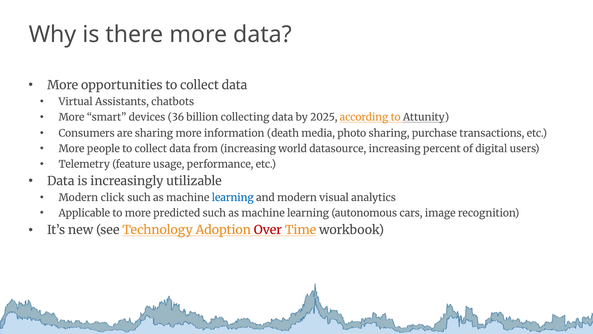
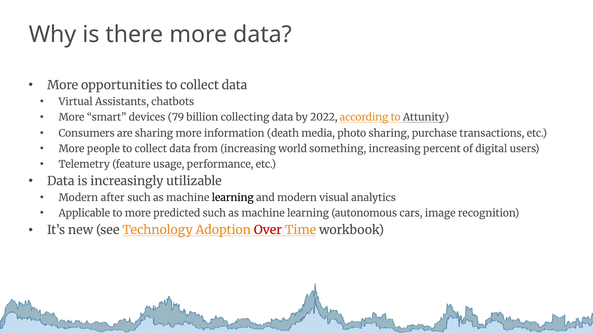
36: 36 -> 79
2025: 2025 -> 2022
datasource: datasource -> something
click: click -> after
learning at (233, 197) colour: blue -> black
